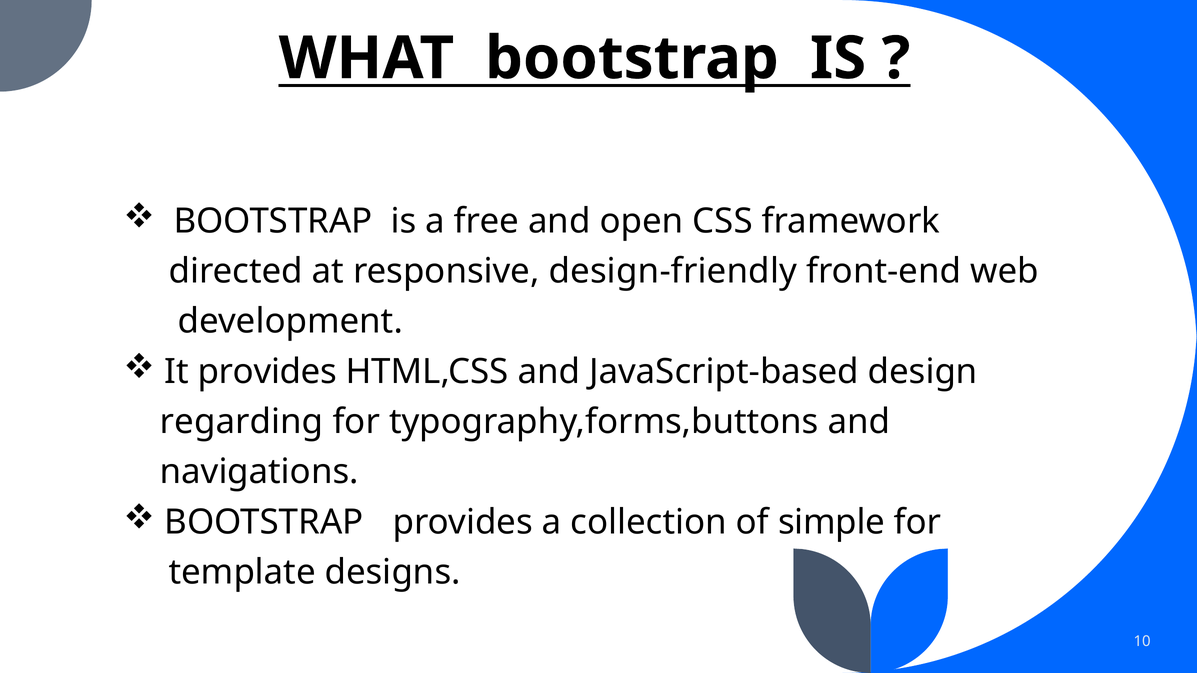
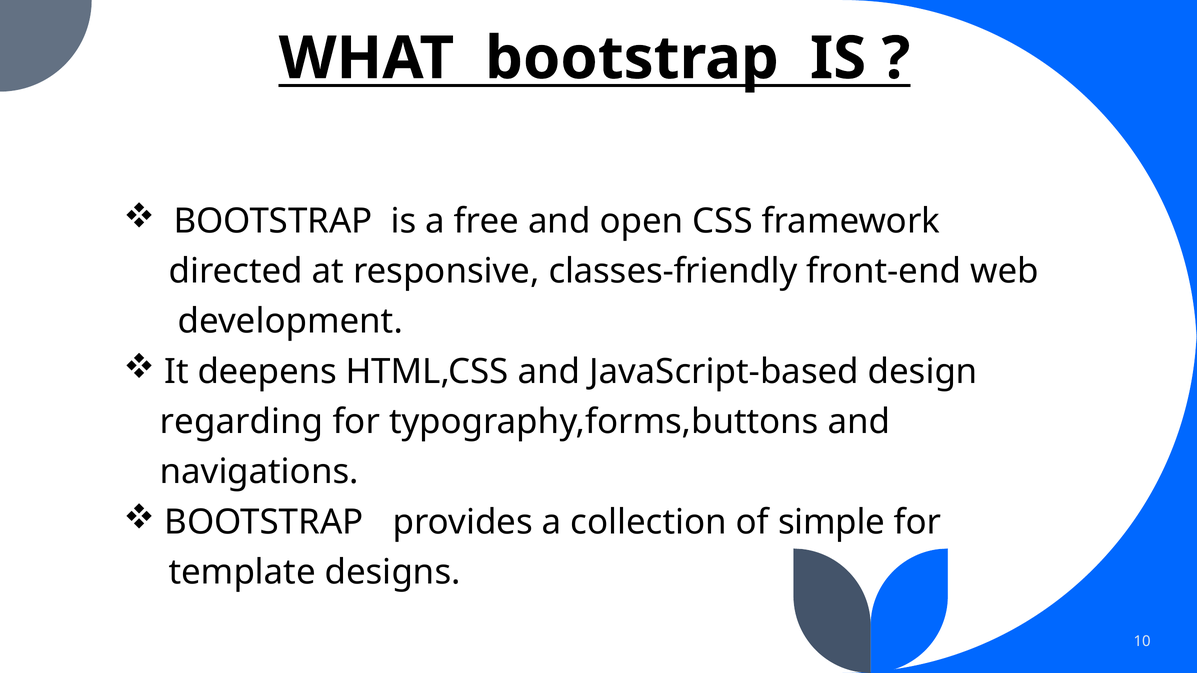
design-friendly: design-friendly -> classes-friendly
It provides: provides -> deepens
